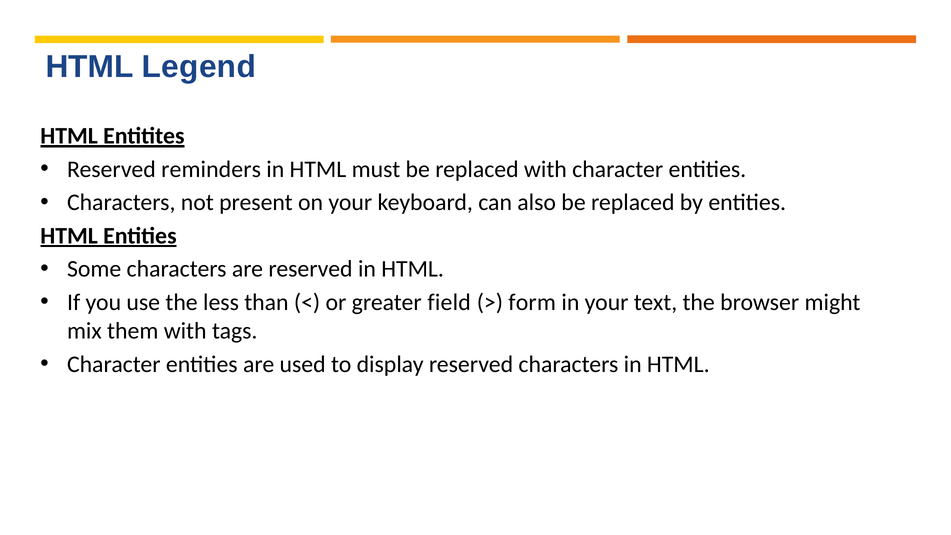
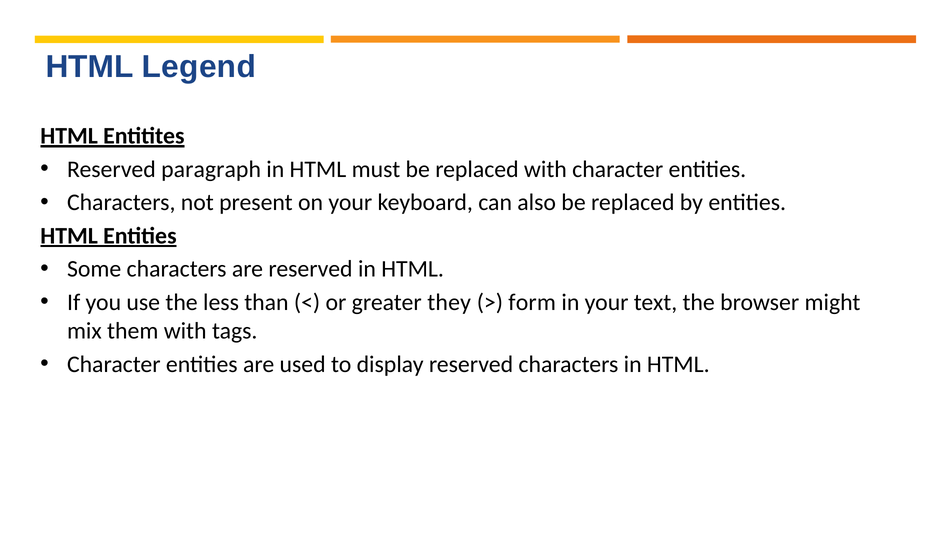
reminders: reminders -> paragraph
field: field -> they
